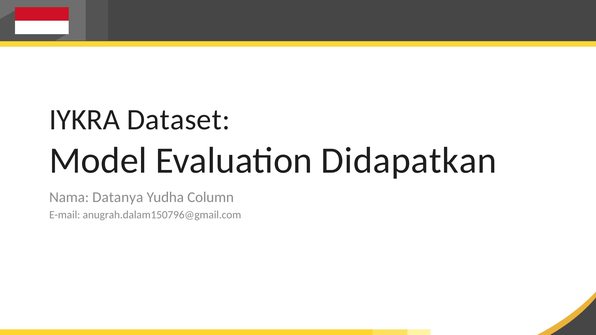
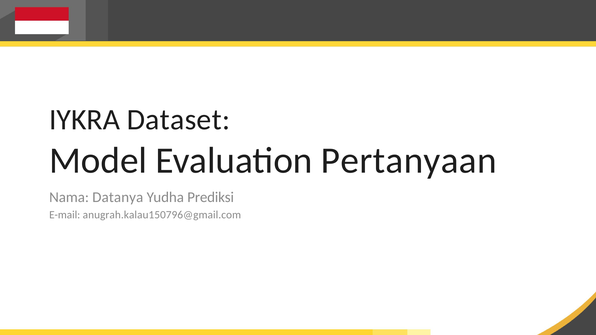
Didapatkan: Didapatkan -> Pertanyaan
Column: Column -> Prediksi
anugrah.dalam150796@gmail.com: anugrah.dalam150796@gmail.com -> anugrah.kalau150796@gmail.com
